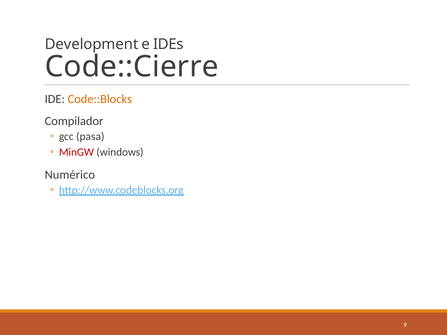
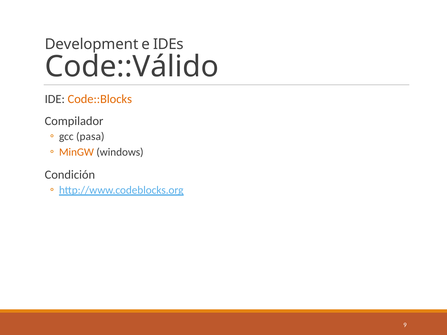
Code::Cierre: Code::Cierre -> Code::Válido
MinGW colour: red -> orange
Numérico: Numérico -> Condición
